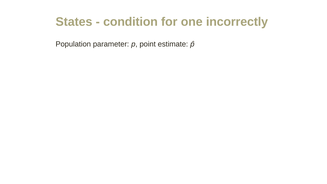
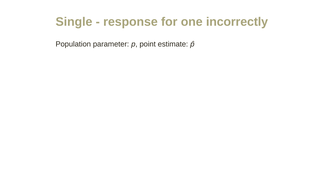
States: States -> Single
condition: condition -> response
